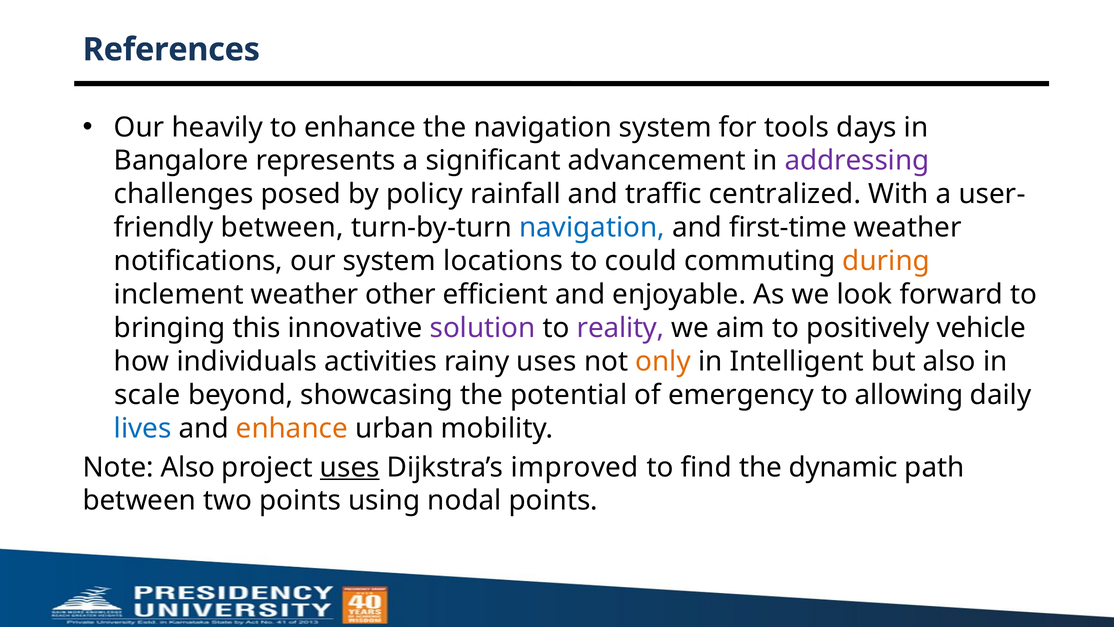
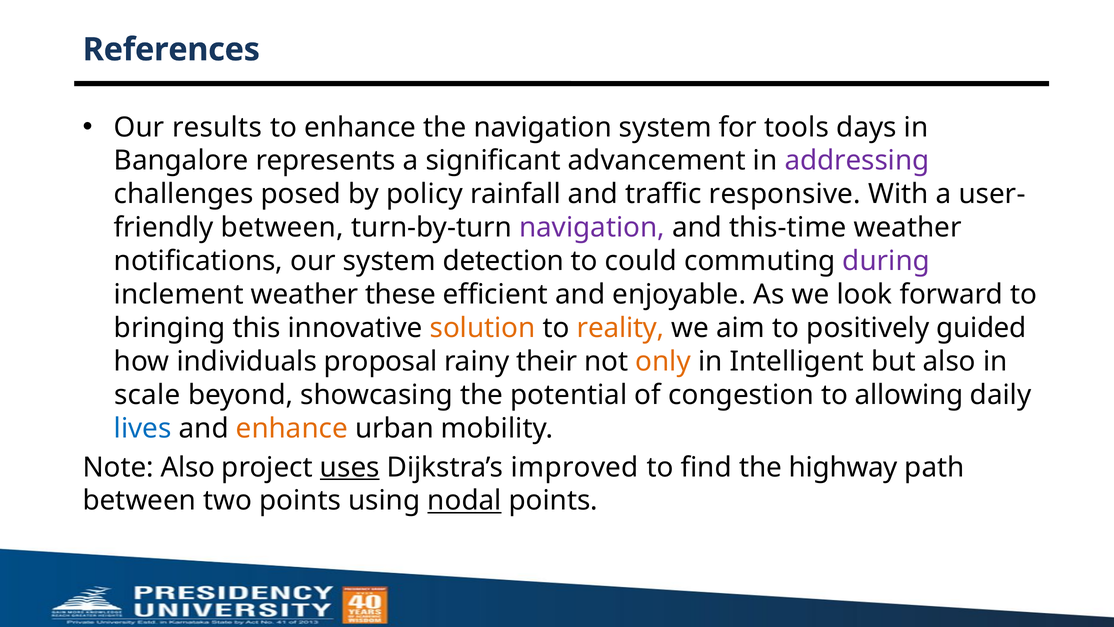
heavily: heavily -> results
centralized: centralized -> responsive
navigation at (592, 228) colour: blue -> purple
first-time: first-time -> this-time
locations: locations -> detection
during colour: orange -> purple
other: other -> these
solution colour: purple -> orange
reality colour: purple -> orange
vehicle: vehicle -> guided
activities: activities -> proposal
rainy uses: uses -> their
emergency: emergency -> congestion
dynamic: dynamic -> highway
nodal underline: none -> present
